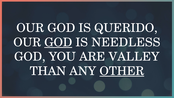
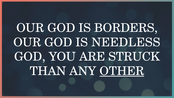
QUERIDO: QUERIDO -> BORDERS
GOD at (58, 42) underline: present -> none
VALLEY: VALLEY -> STRUCK
